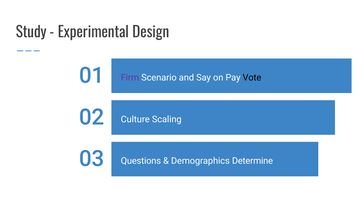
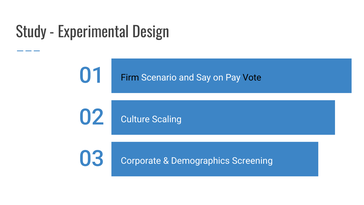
Firm colour: purple -> black
Questions: Questions -> Corporate
Determine: Determine -> Screening
